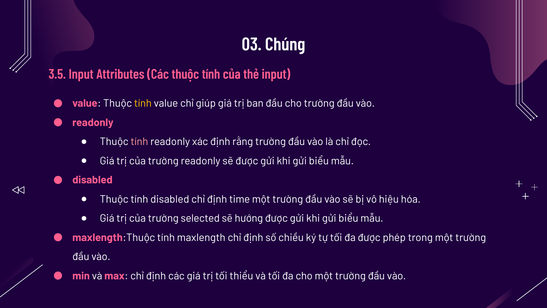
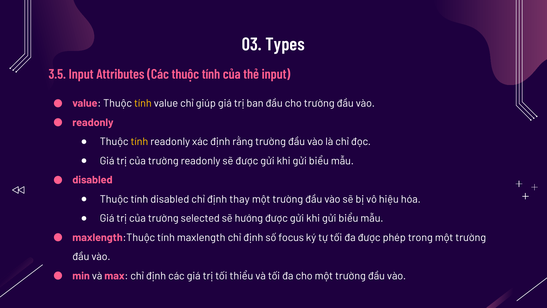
Chúng: Chúng -> Types
tính at (139, 142) colour: pink -> yellow
time: time -> thay
chiều: chiều -> focus
